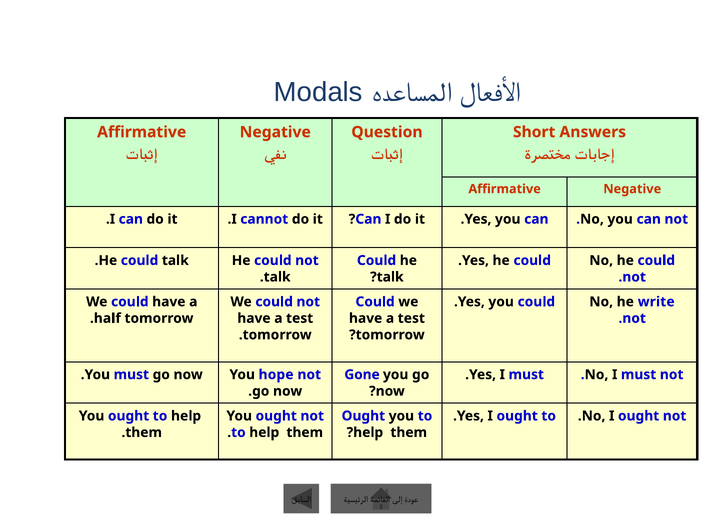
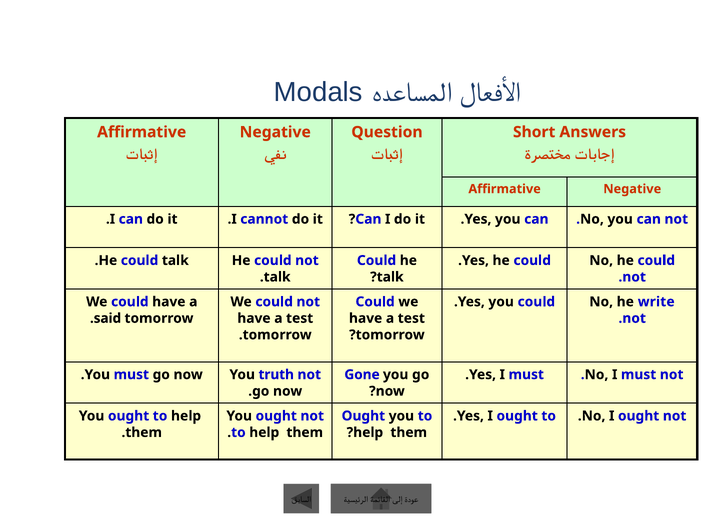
half: half -> said
hope: hope -> truth
